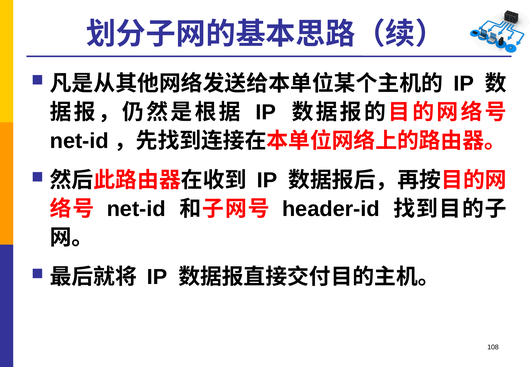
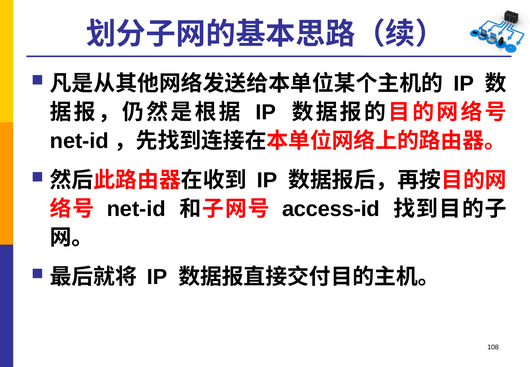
header-id: header-id -> access-id
